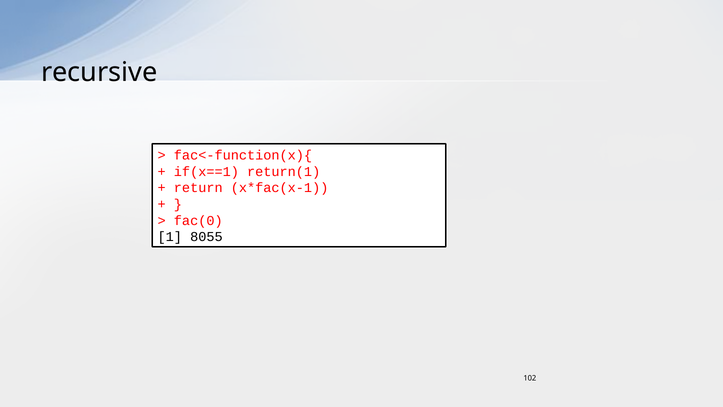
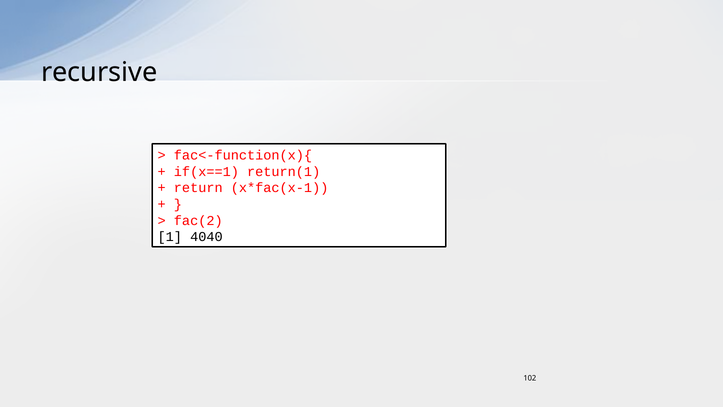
fac(0: fac(0 -> fac(2
8055: 8055 -> 4040
